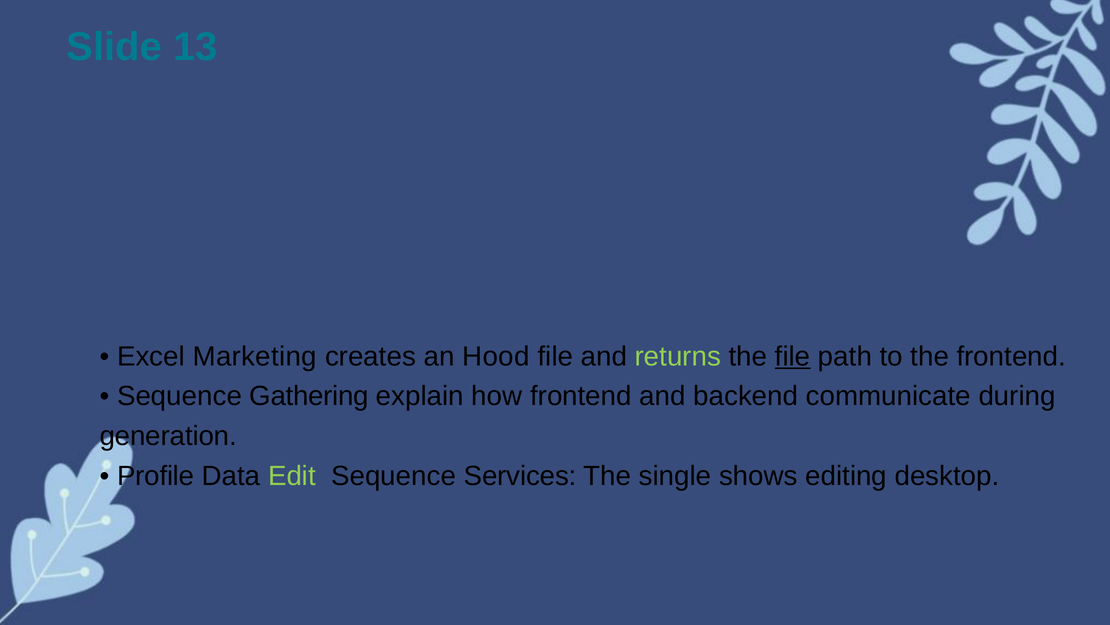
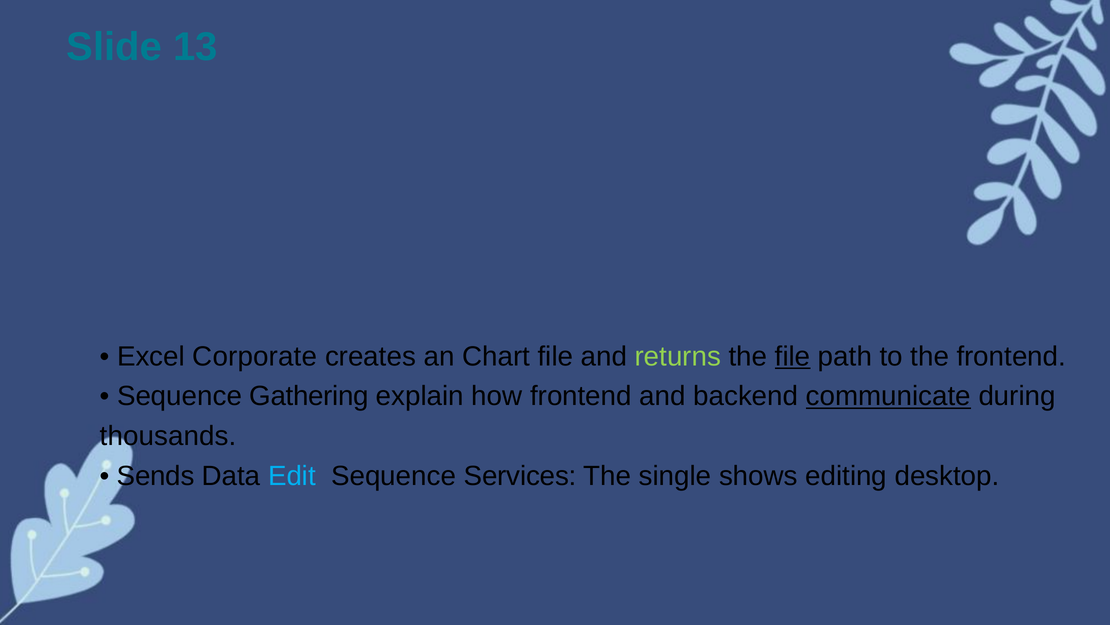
Marketing: Marketing -> Corporate
Hood: Hood -> Chart
communicate underline: none -> present
generation: generation -> thousands
Profile: Profile -> Sends
Edit colour: light green -> light blue
